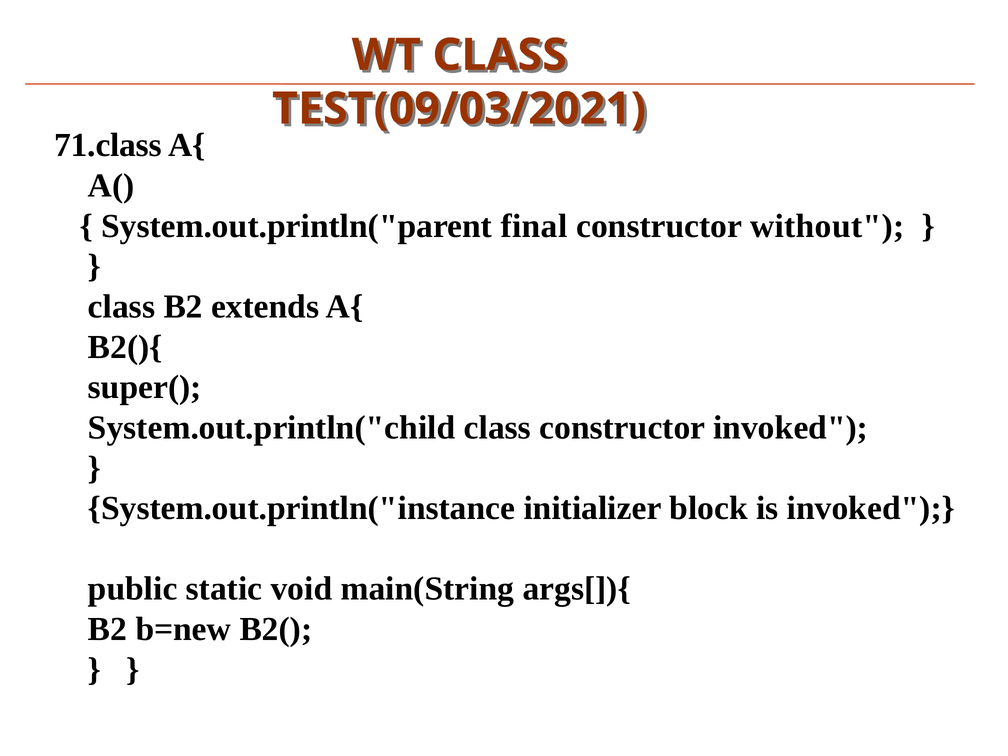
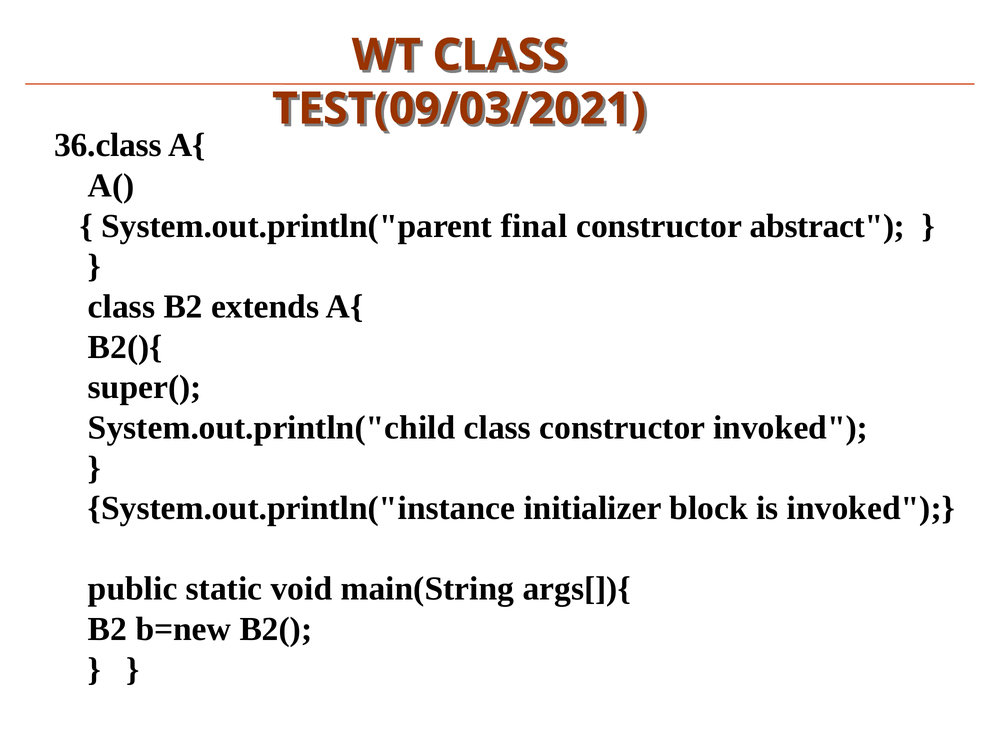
71.class: 71.class -> 36.class
without: without -> abstract
